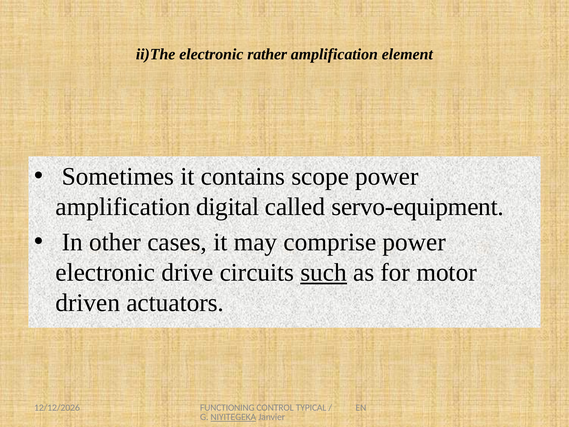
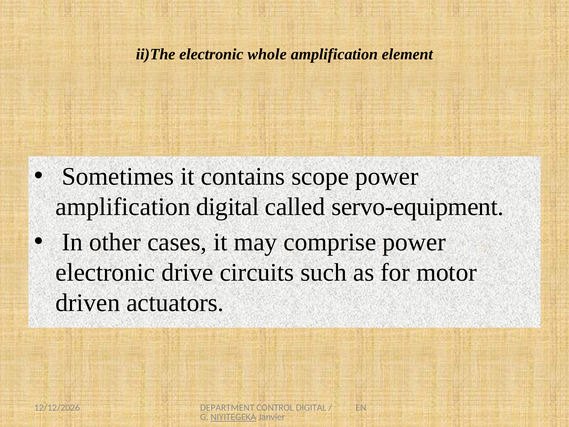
rather: rather -> whole
such underline: present -> none
FUNCTIONING: FUNCTIONING -> DEPARTMENT
CONTROL TYPICAL: TYPICAL -> DIGITAL
